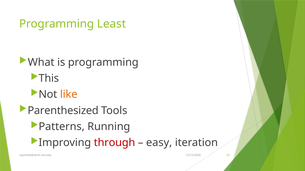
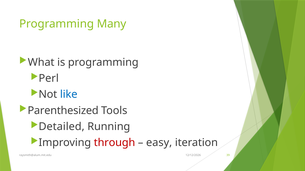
Least: Least -> Many
This: This -> Perl
like colour: orange -> blue
Patterns: Patterns -> Detailed
